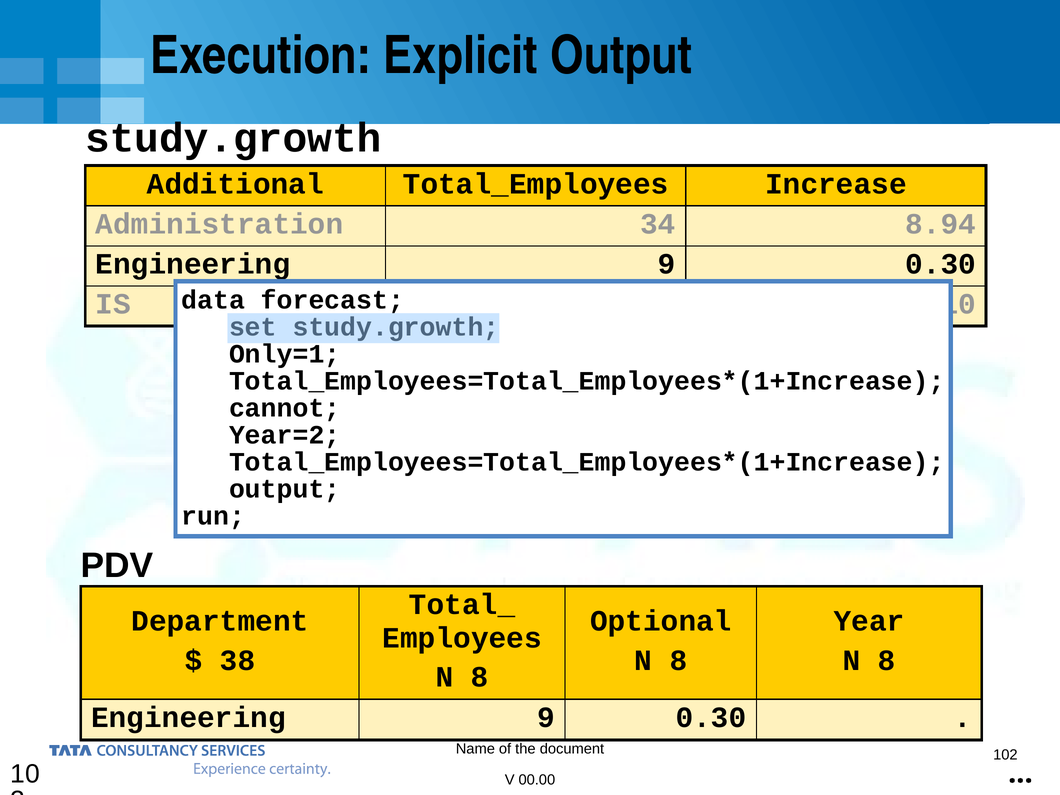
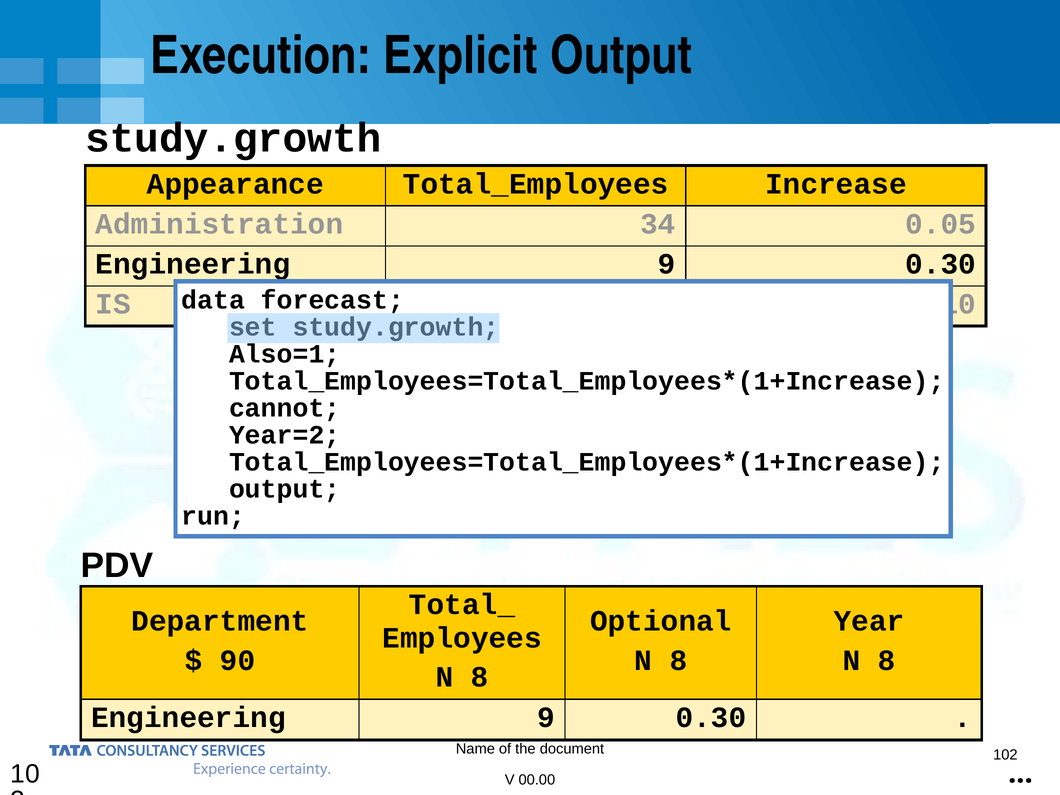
Additional: Additional -> Appearance
8.94: 8.94 -> 0.05
Only=1: Only=1 -> Also=1
38: 38 -> 90
